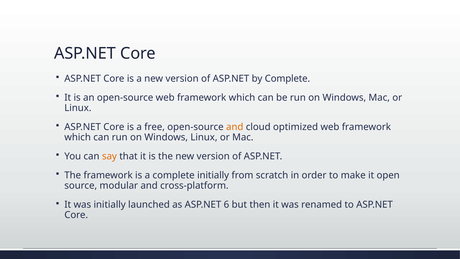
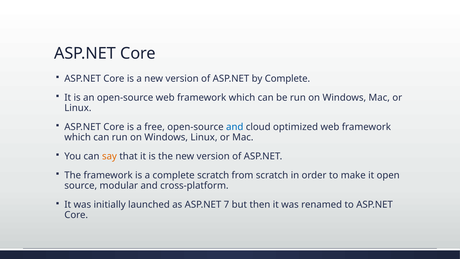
and at (235, 127) colour: orange -> blue
complete initially: initially -> scratch
6: 6 -> 7
